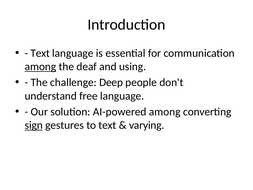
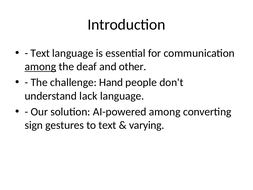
using: using -> other
Deep: Deep -> Hand
free: free -> lack
sign underline: present -> none
